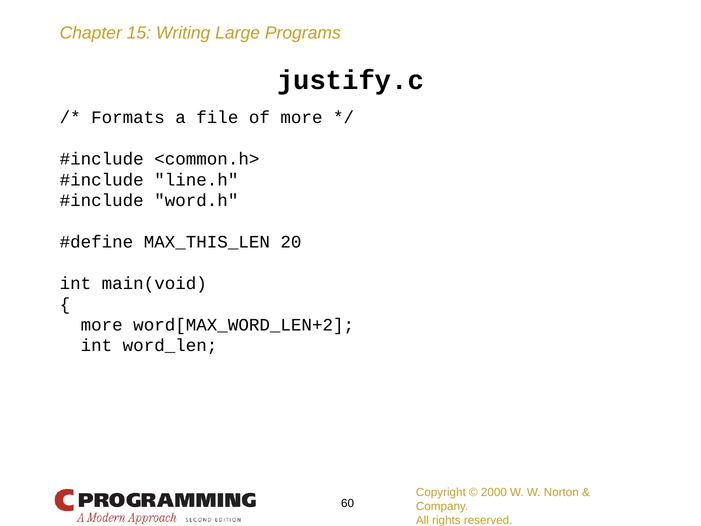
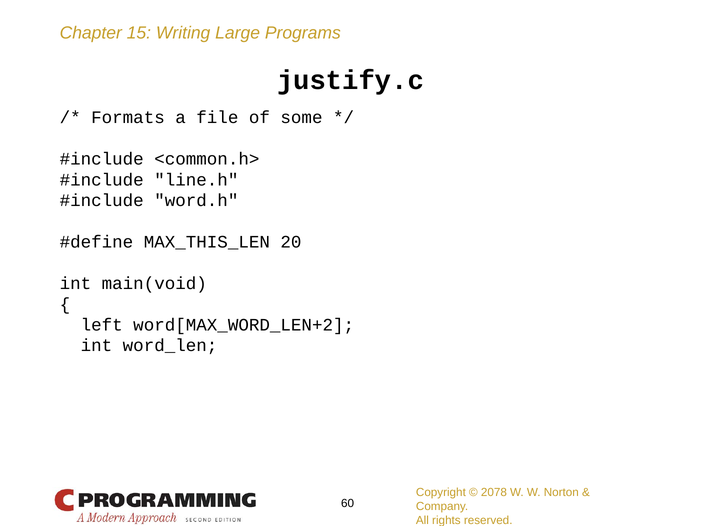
of more: more -> some
more at (102, 325): more -> left
2000: 2000 -> 2078
